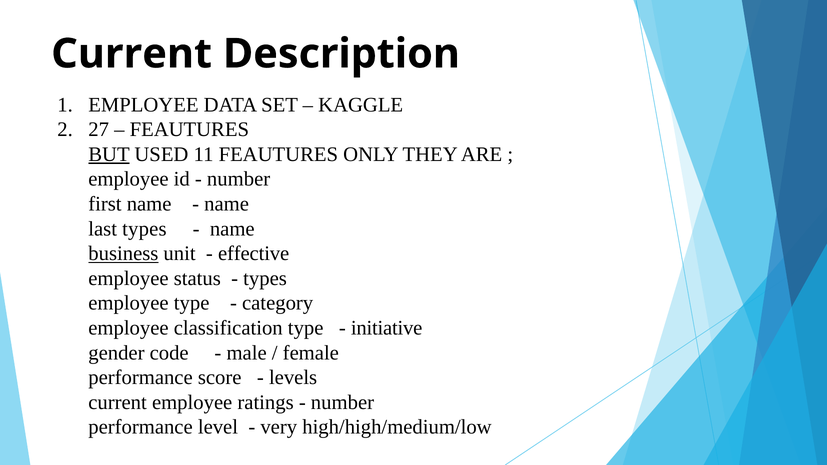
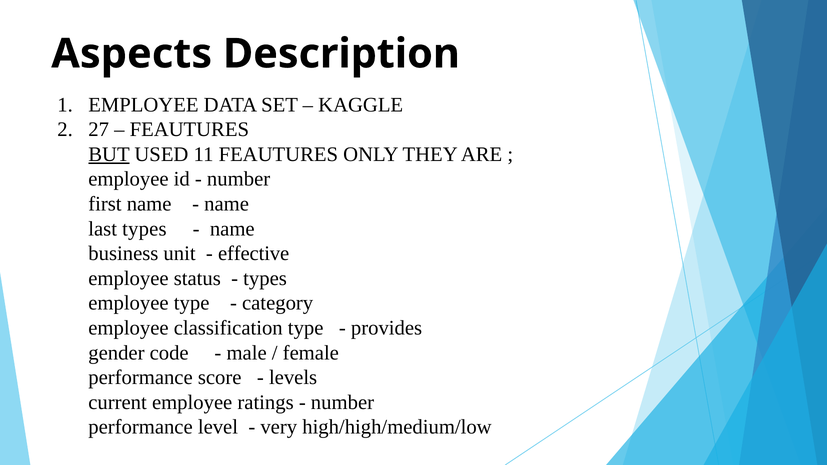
Current at (132, 54): Current -> Aspects
business underline: present -> none
initiative: initiative -> provides
